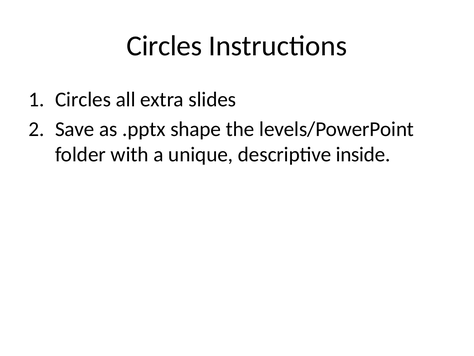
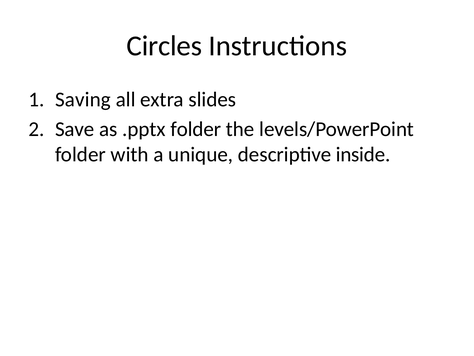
Circles at (83, 99): Circles -> Saving
.pptx shape: shape -> folder
